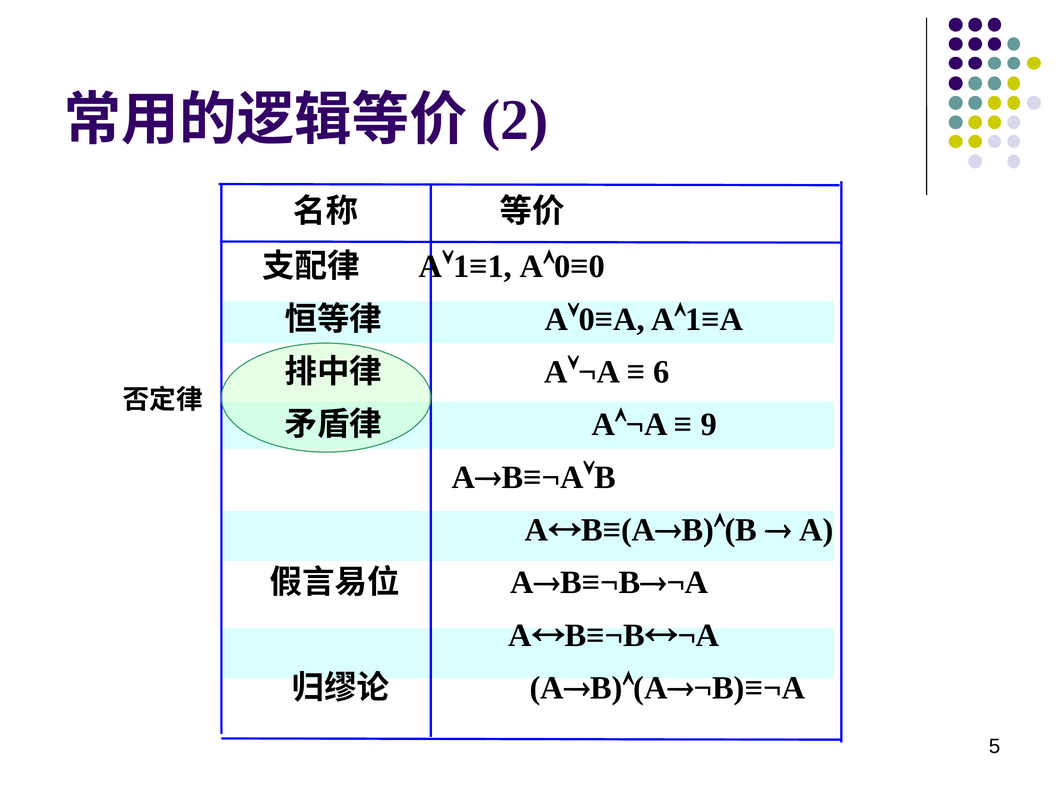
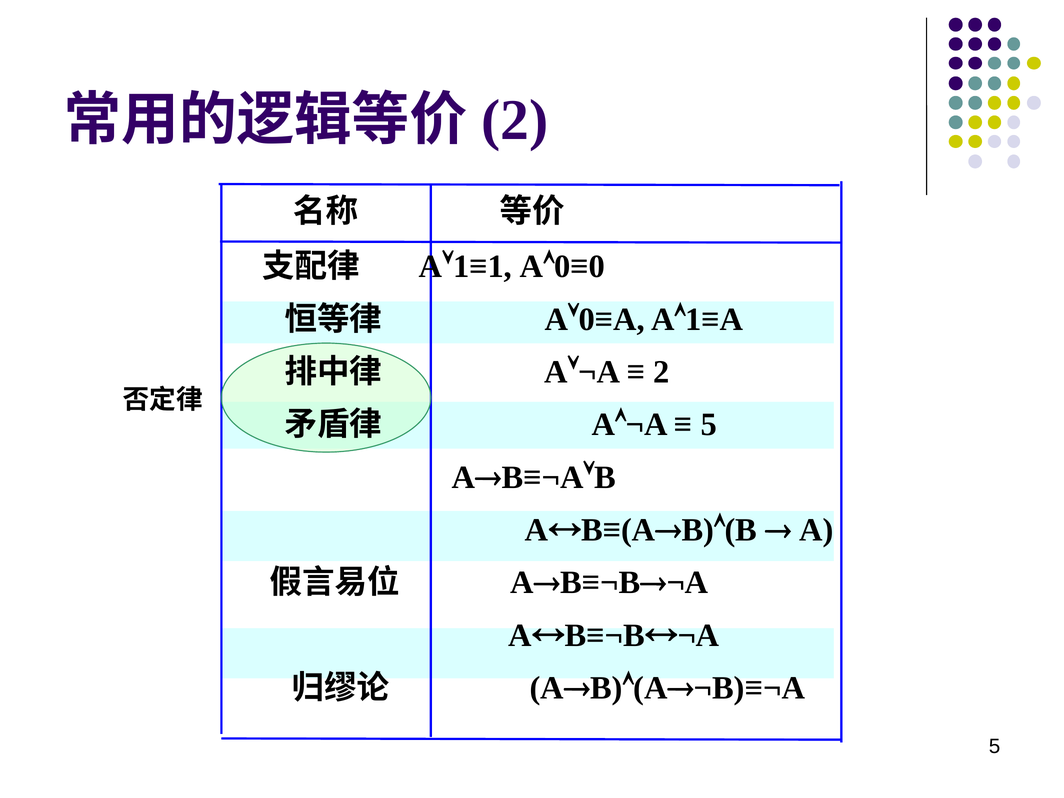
6 at (661, 372): 6 -> 2
9 at (709, 425): 9 -> 5
